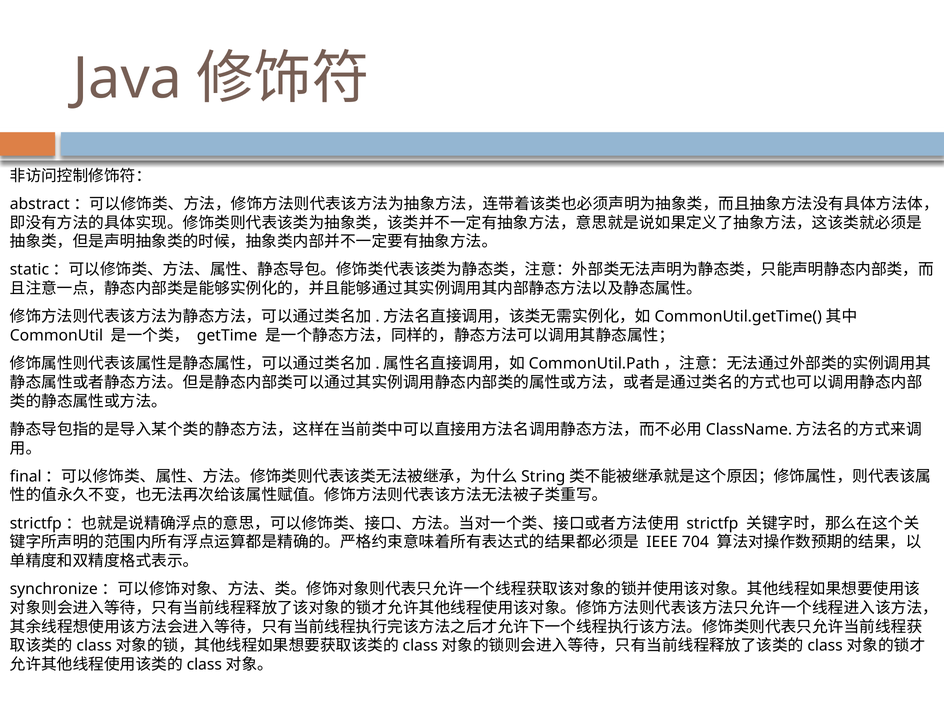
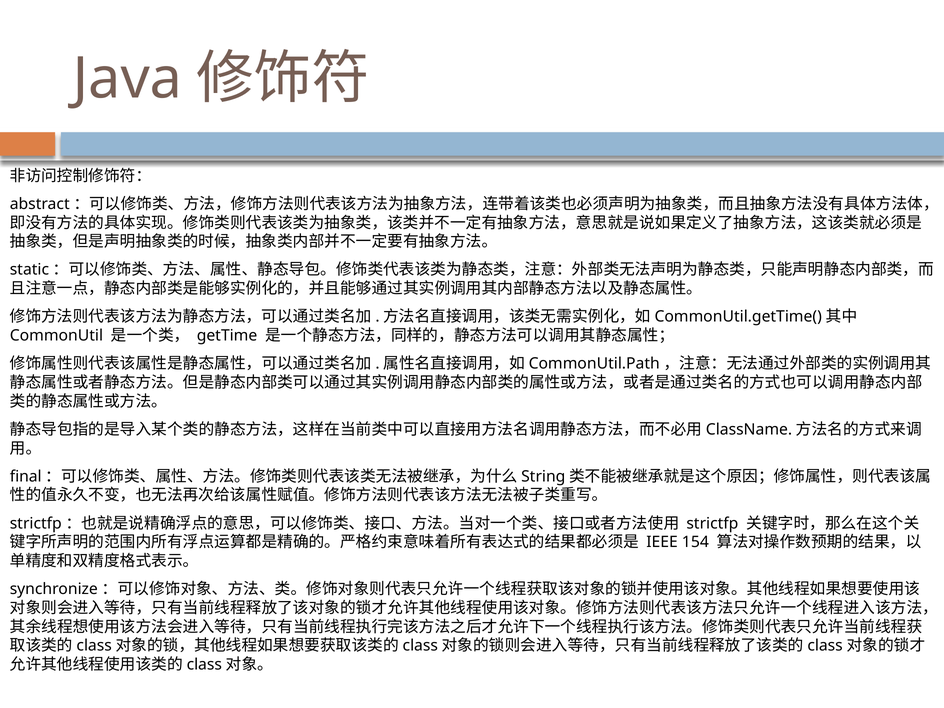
704: 704 -> 154
